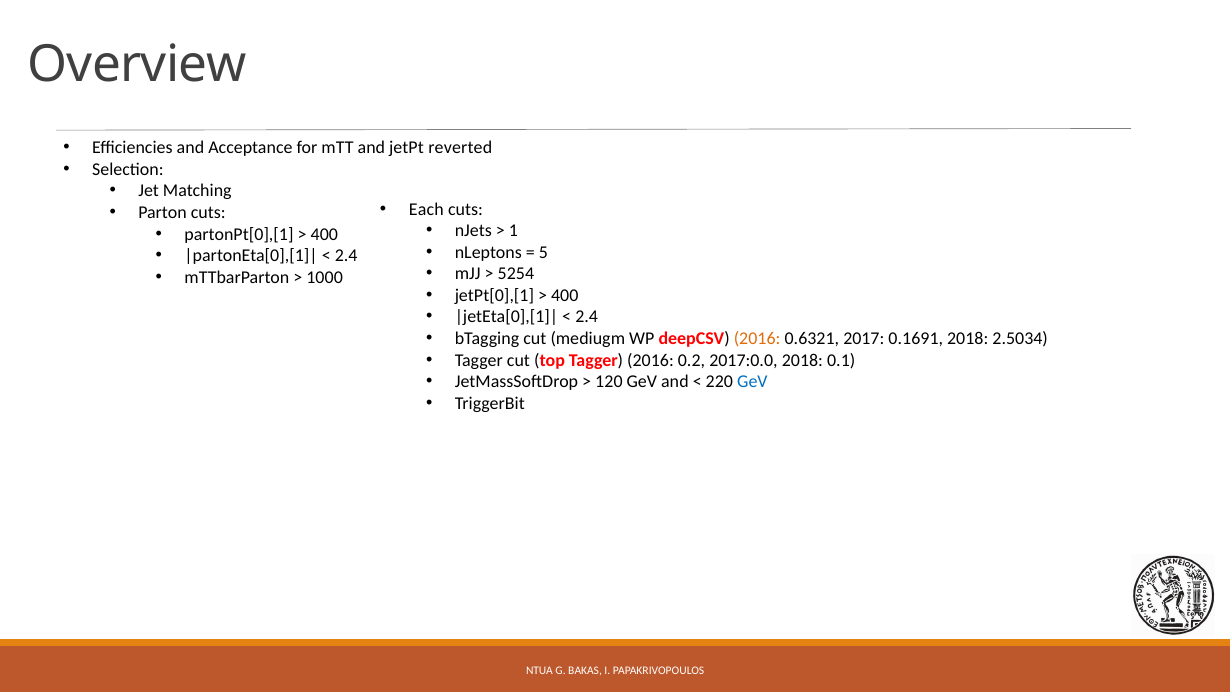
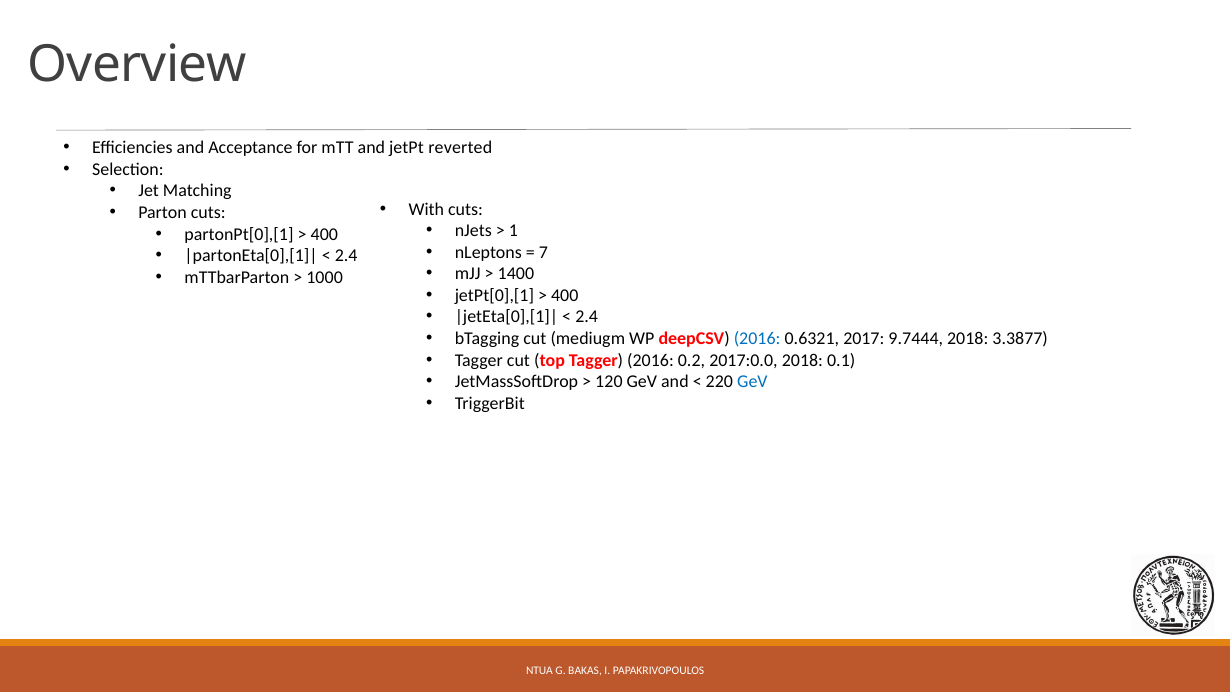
Each: Each -> With
5: 5 -> 7
5254: 5254 -> 1400
2016 at (757, 338) colour: orange -> blue
0.1691: 0.1691 -> 9.7444
2.5034: 2.5034 -> 3.3877
